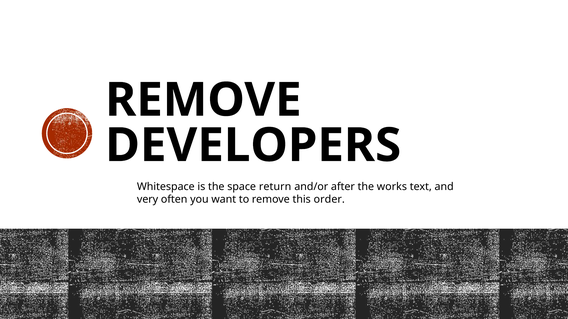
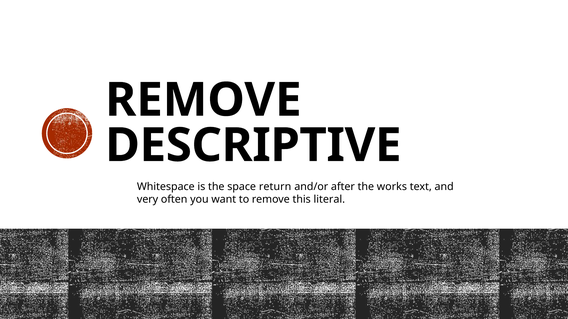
DEVELOPERS: DEVELOPERS -> DESCRIPTIVE
order: order -> literal
